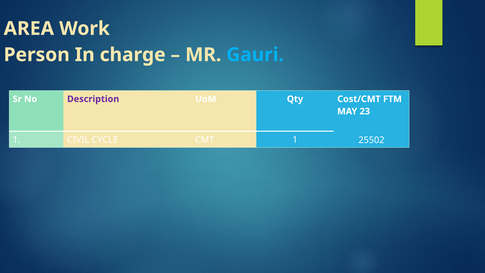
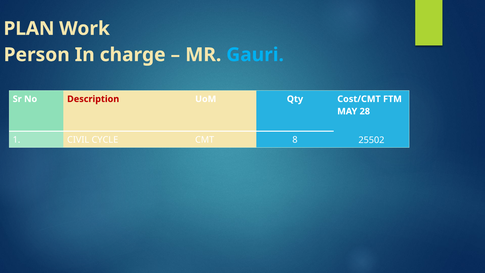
AREA: AREA -> PLAN
Description colour: purple -> red
23: 23 -> 28
CMT 1: 1 -> 8
